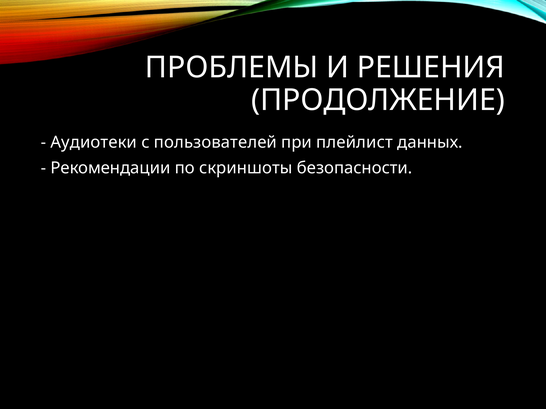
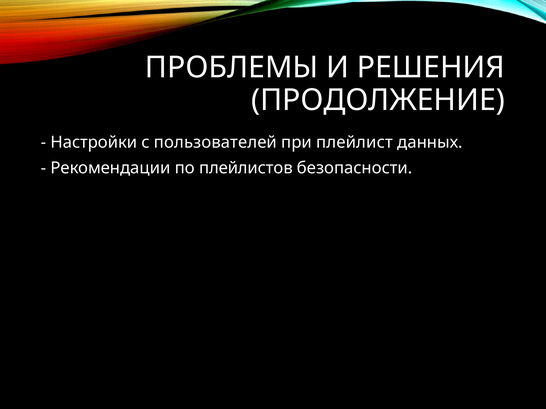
Аудиотеки: Аудиотеки -> Настройки
скриншоты: скриншоты -> плейлистов
